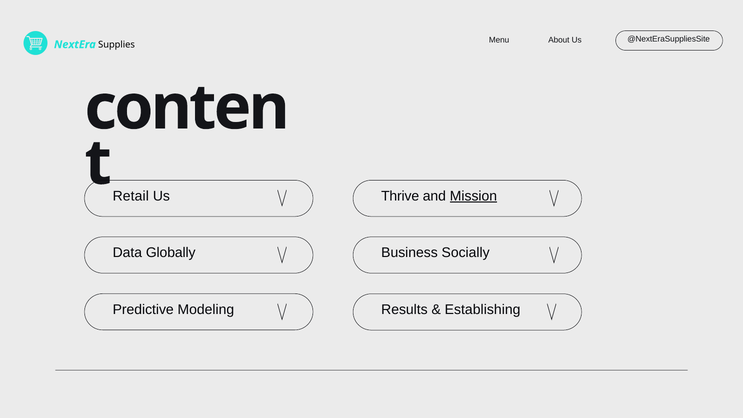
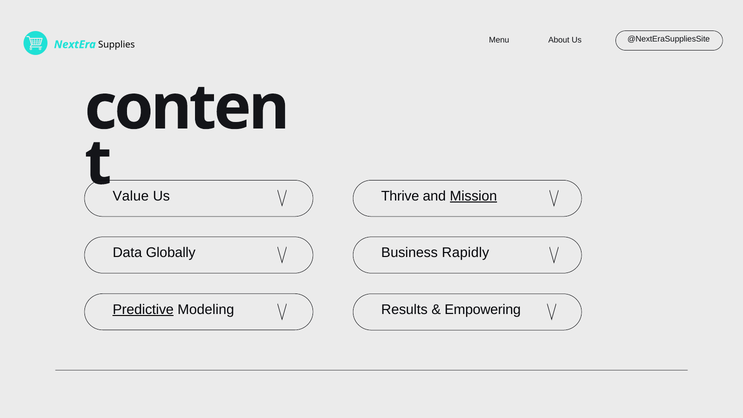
Retail: Retail -> Value
Socially: Socially -> Rapidly
Predictive underline: none -> present
Establishing: Establishing -> Empowering
